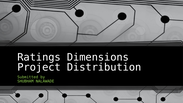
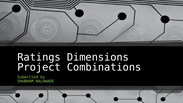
Distribution: Distribution -> Combinations
